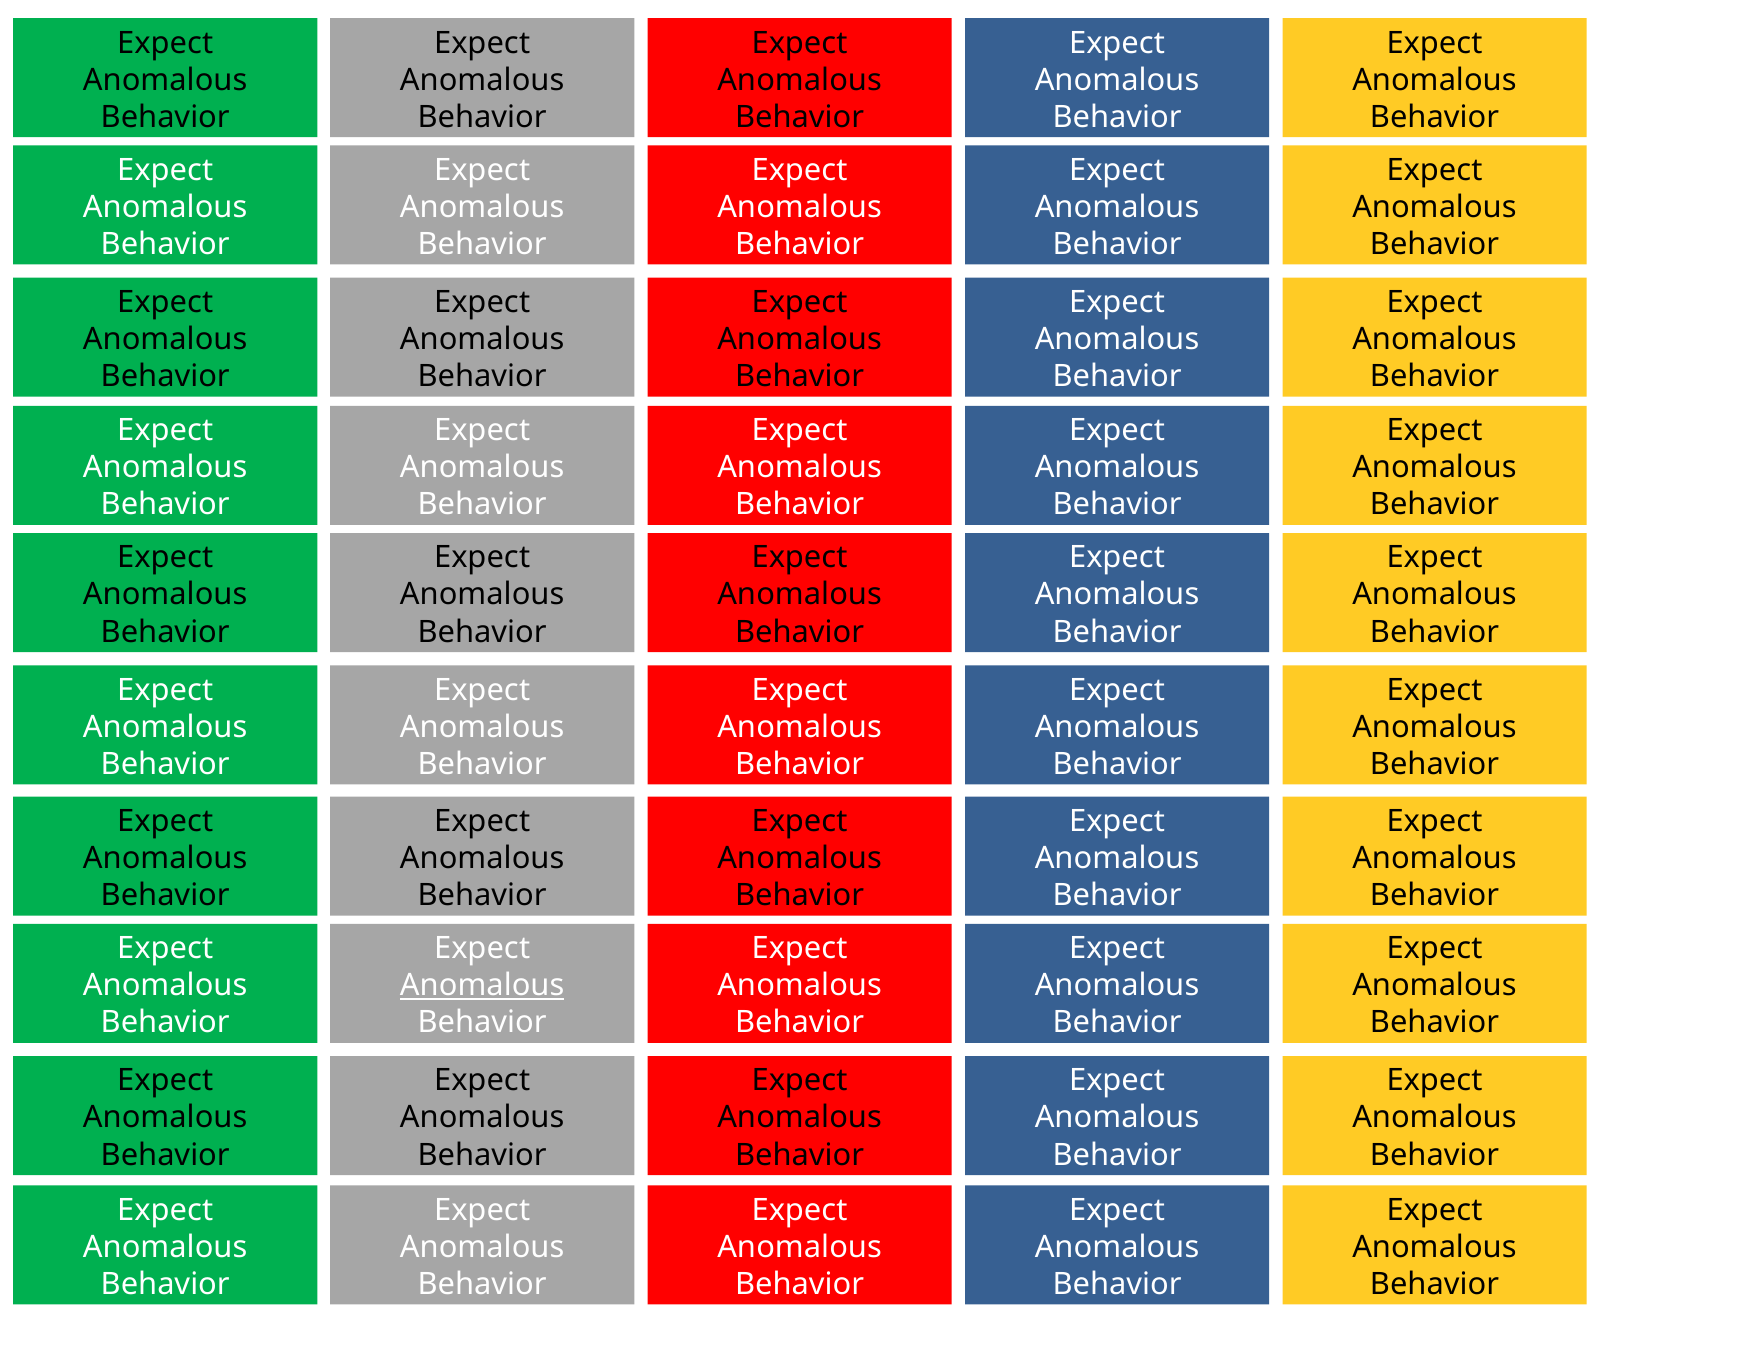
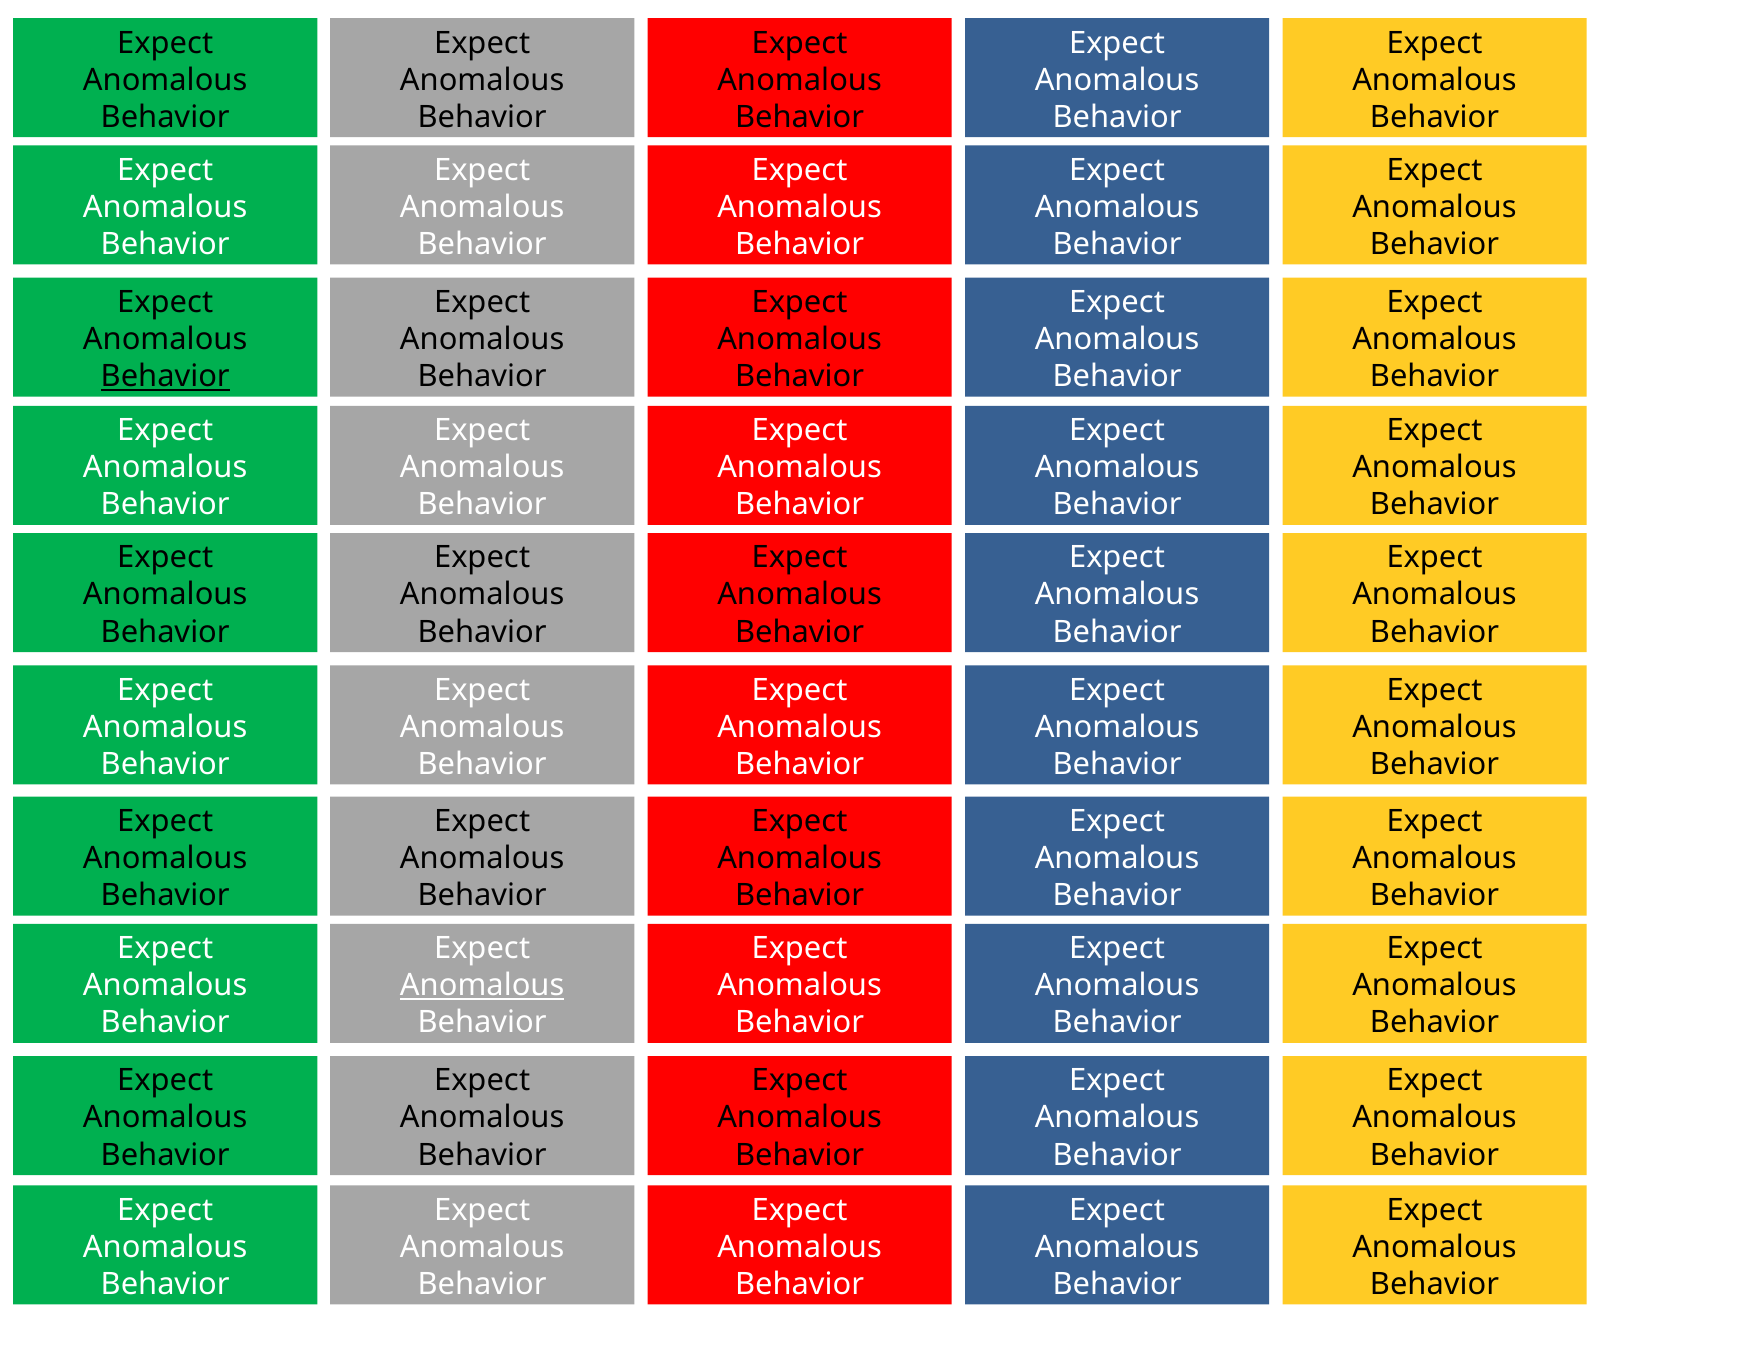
Behavior at (165, 377) underline: none -> present
